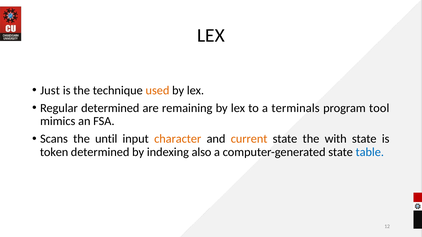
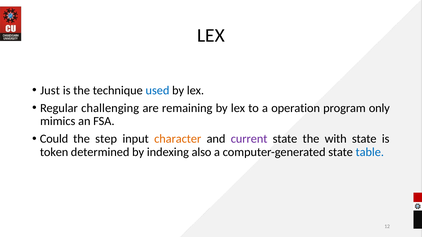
used colour: orange -> blue
Regular determined: determined -> challenging
terminals: terminals -> operation
tool: tool -> only
Scans: Scans -> Could
until: until -> step
current colour: orange -> purple
